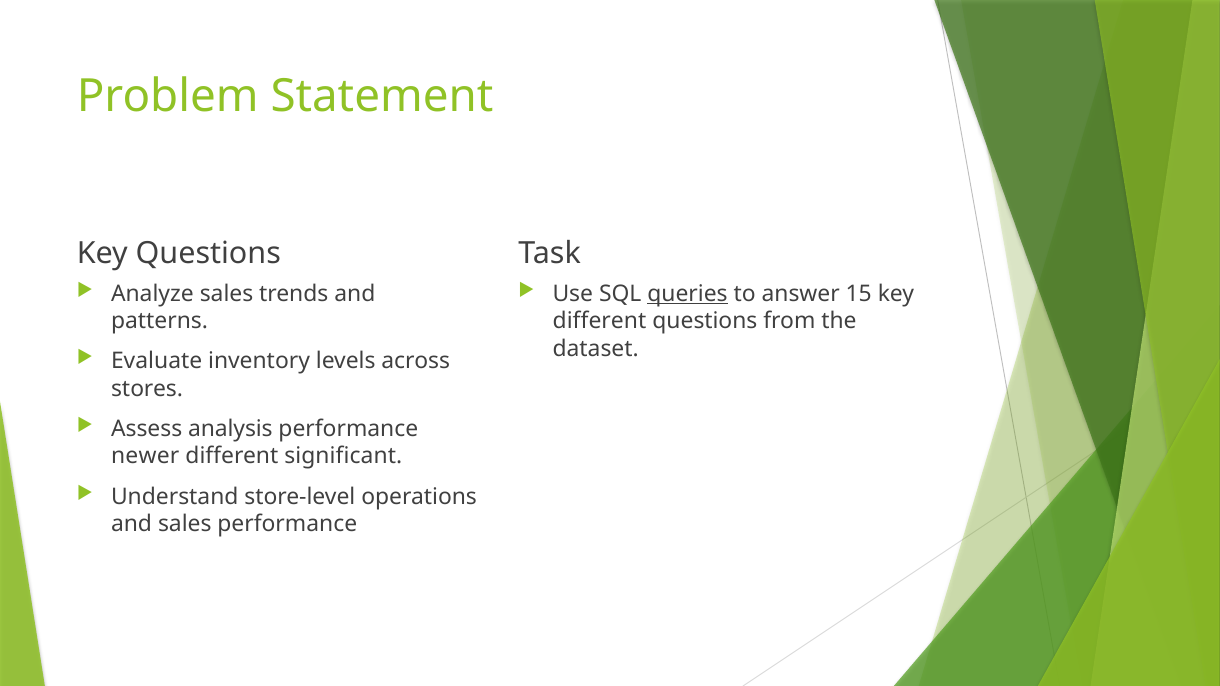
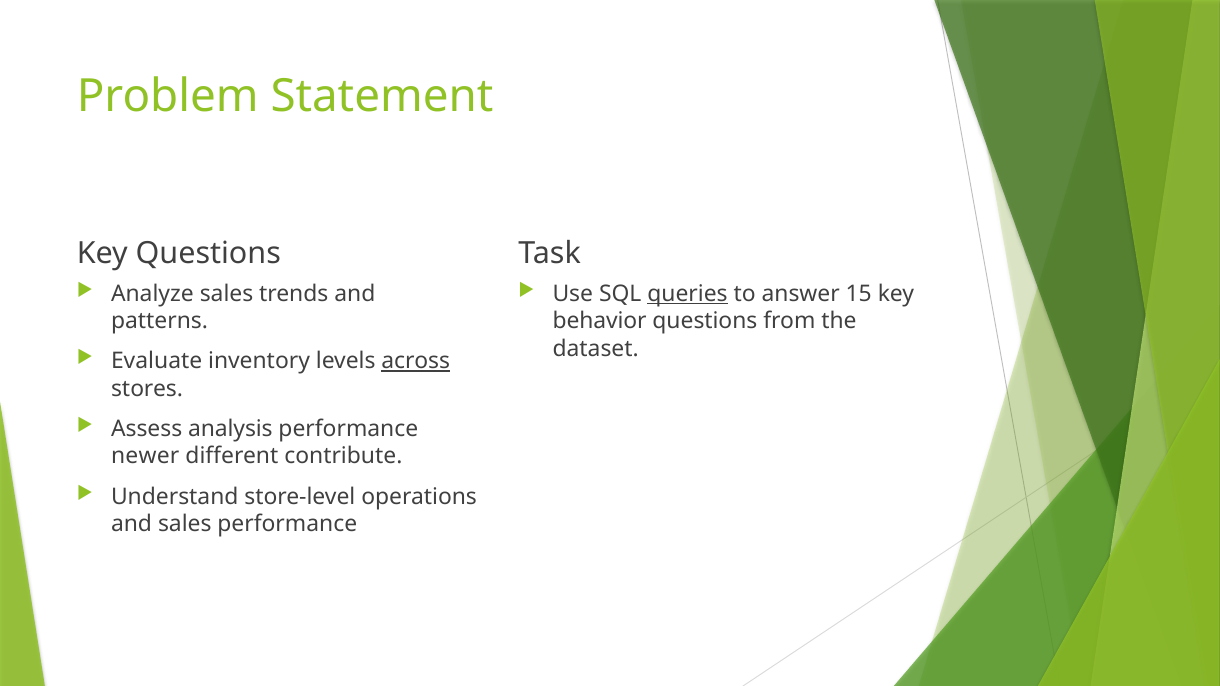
different at (600, 321): different -> behavior
across underline: none -> present
significant: significant -> contribute
